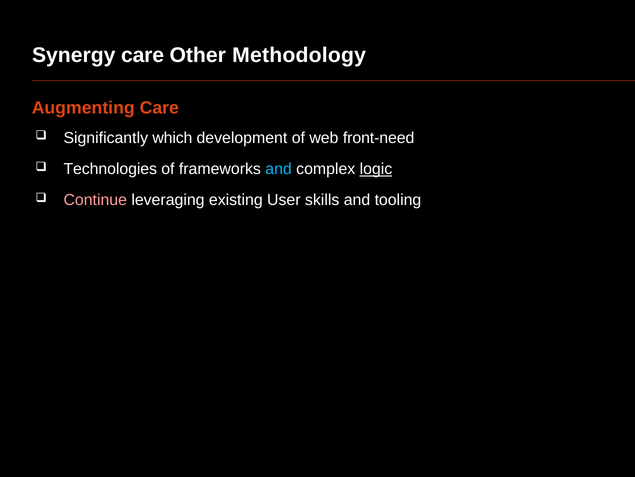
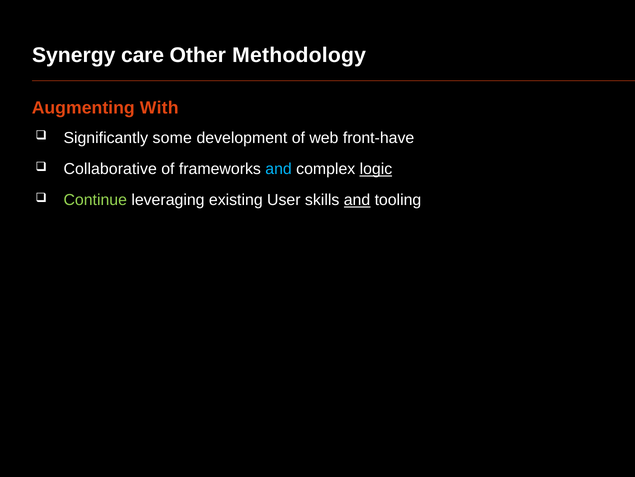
Augmenting Care: Care -> With
which: which -> some
front-need: front-need -> front-have
Technologies: Technologies -> Collaborative
Continue colour: pink -> light green
and at (357, 200) underline: none -> present
